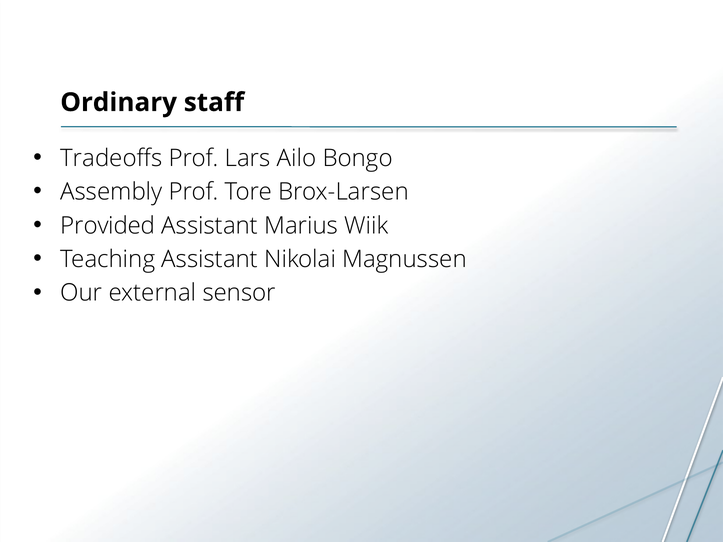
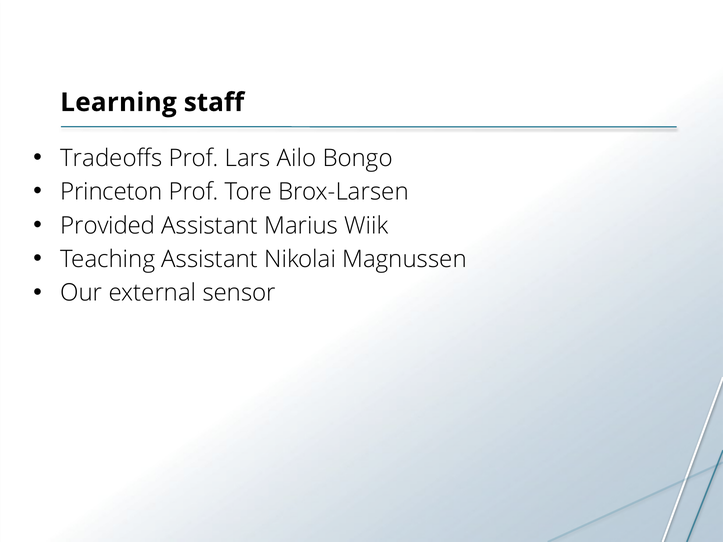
Ordinary: Ordinary -> Learning
Assembly: Assembly -> Princeton
